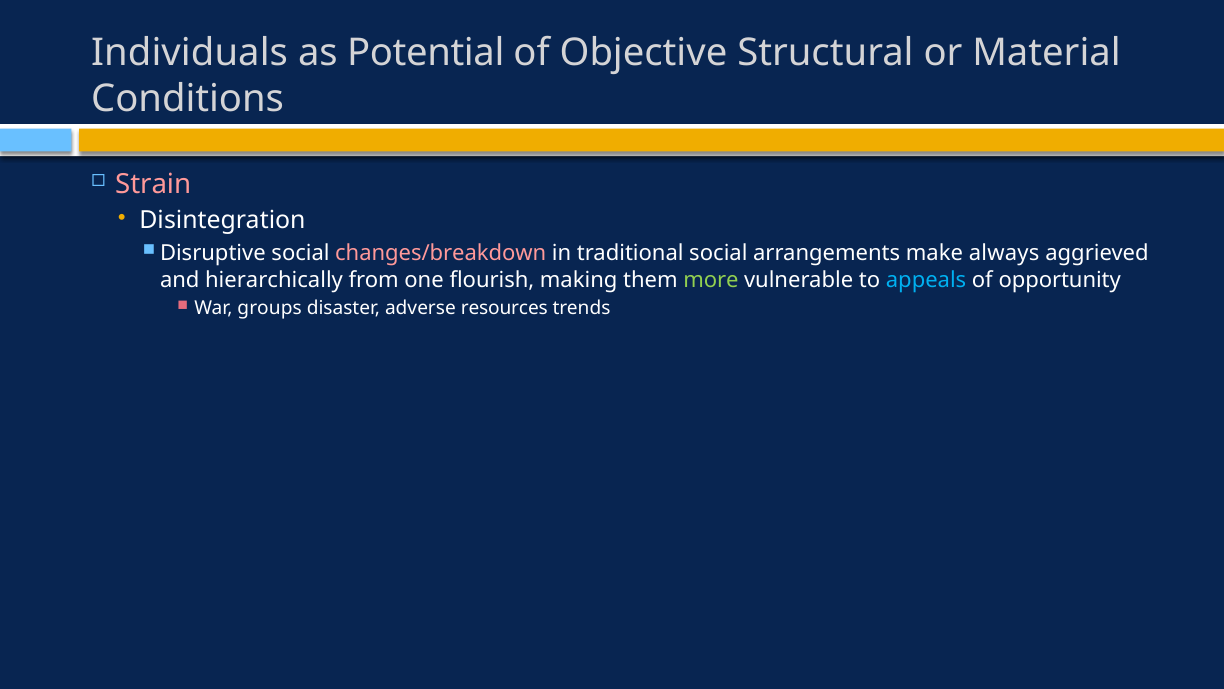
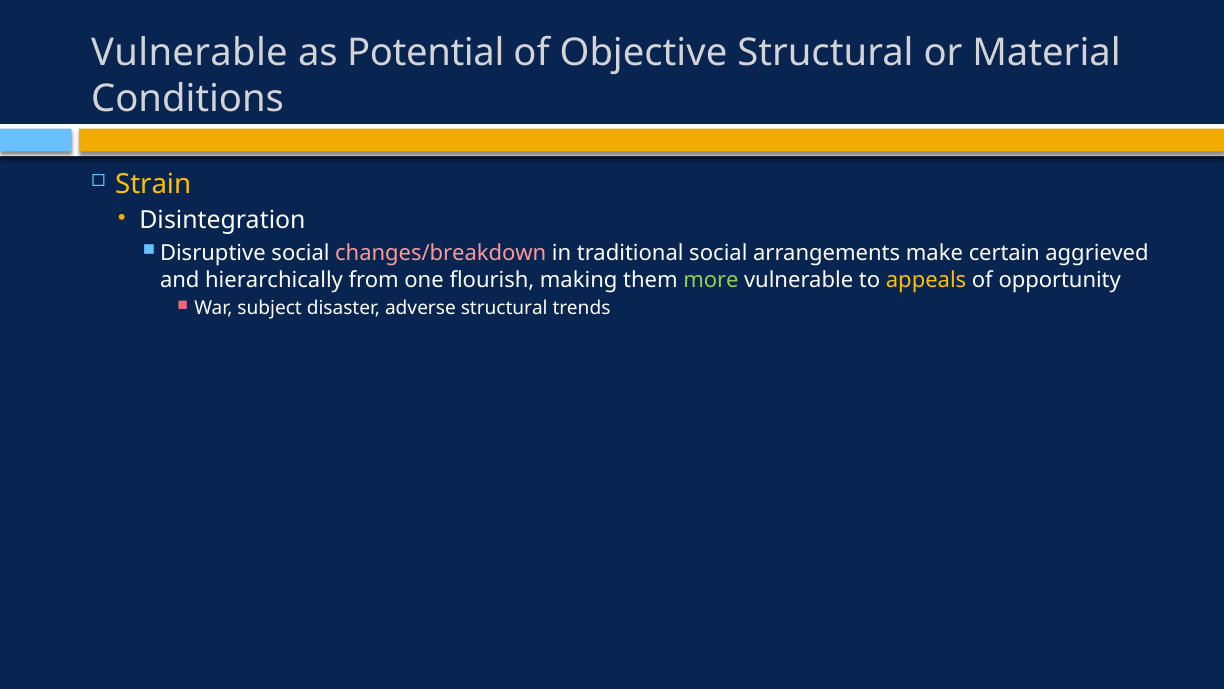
Individuals at (190, 53): Individuals -> Vulnerable
Strain colour: pink -> yellow
always: always -> certain
appeals colour: light blue -> yellow
groups: groups -> subject
adverse resources: resources -> structural
